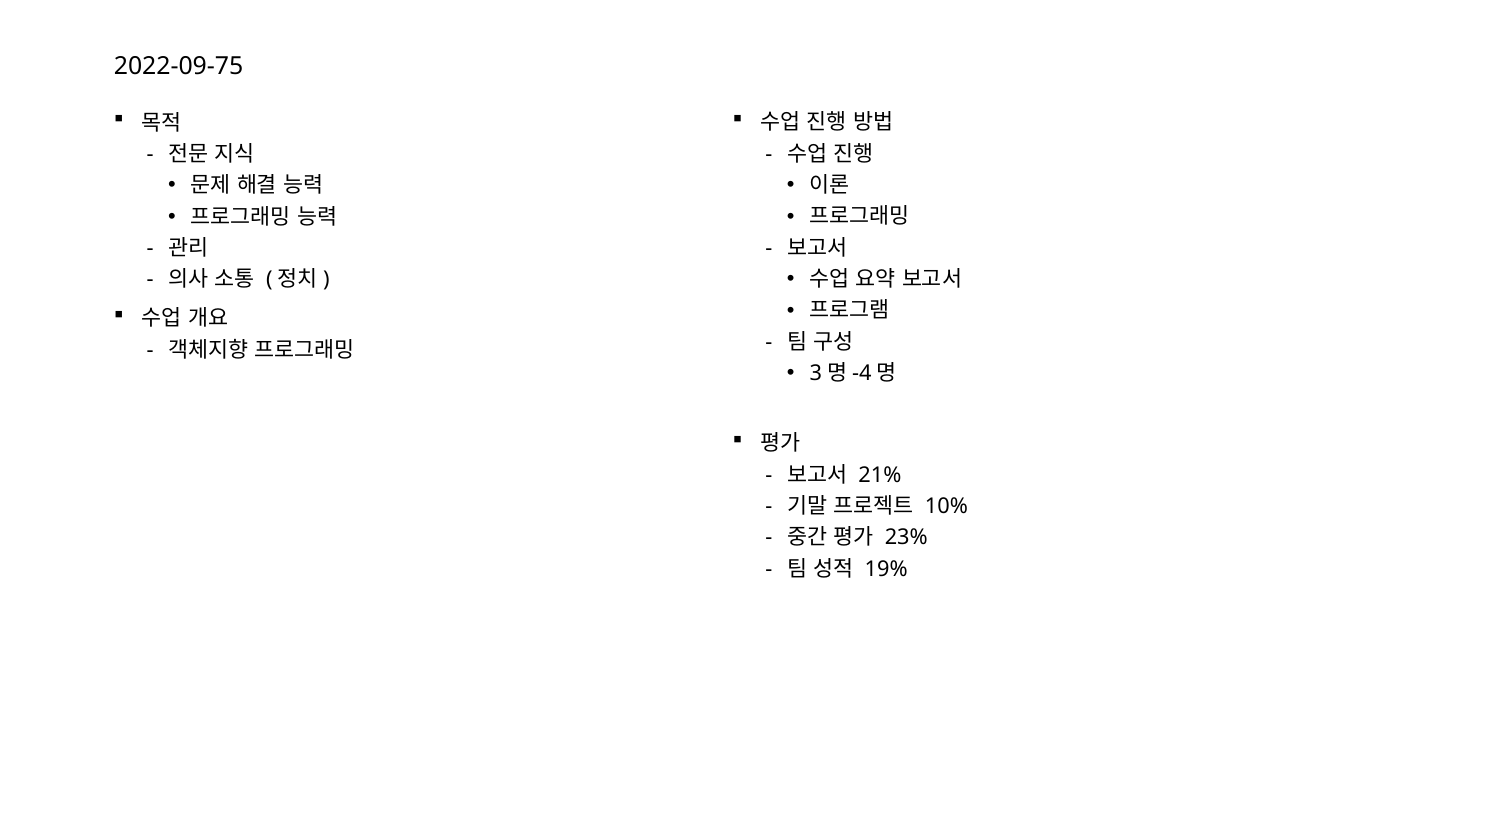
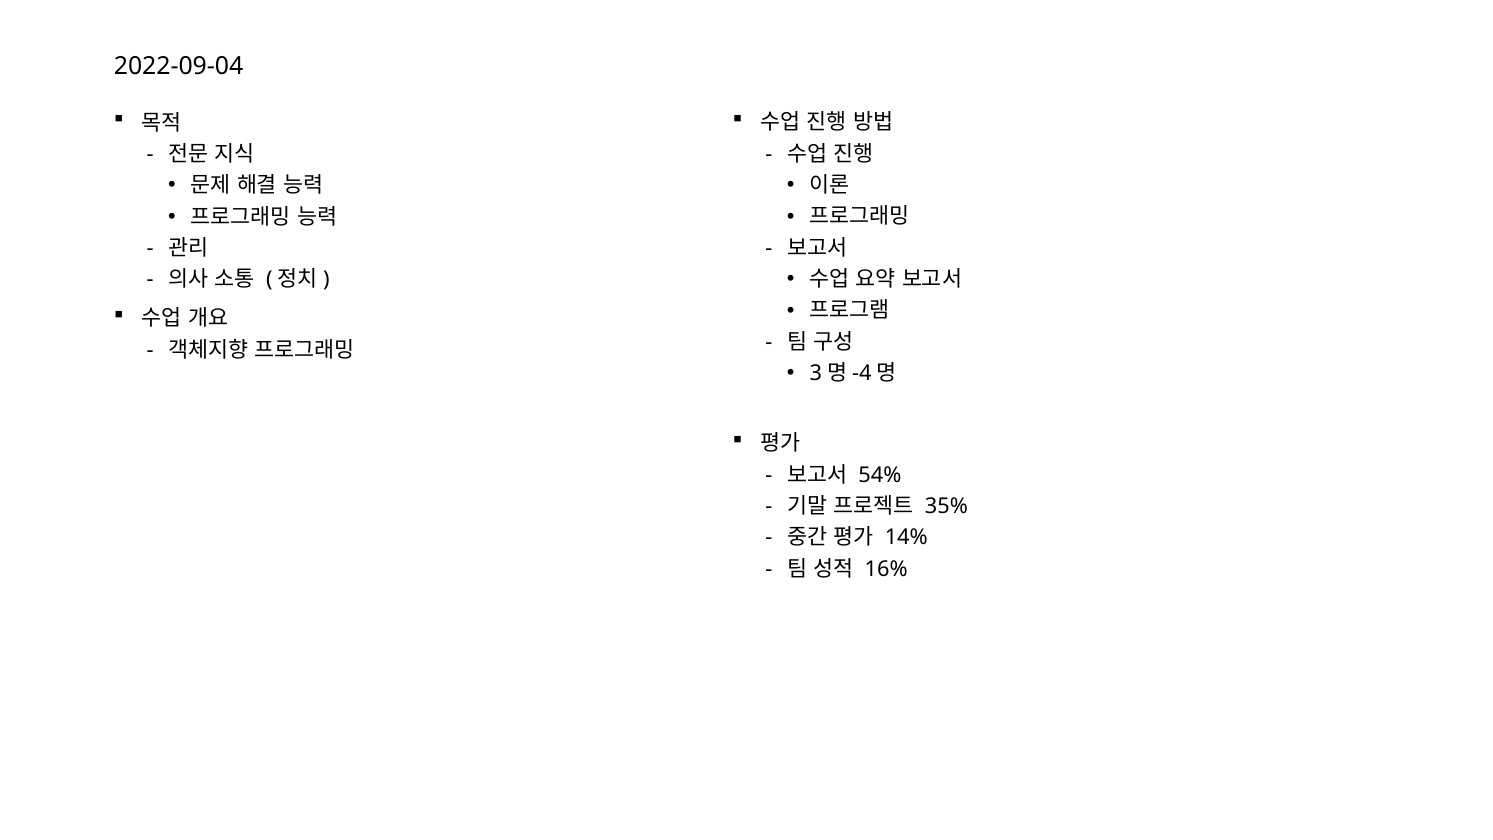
2022-09-75: 2022-09-75 -> 2022-09-04
21%: 21% -> 54%
10%: 10% -> 35%
23%: 23% -> 14%
19%: 19% -> 16%
